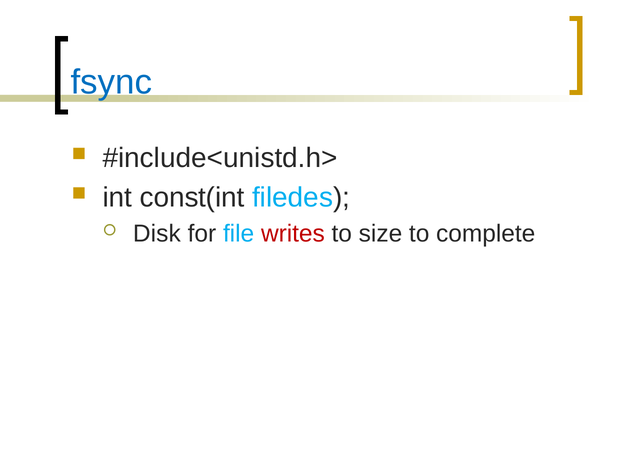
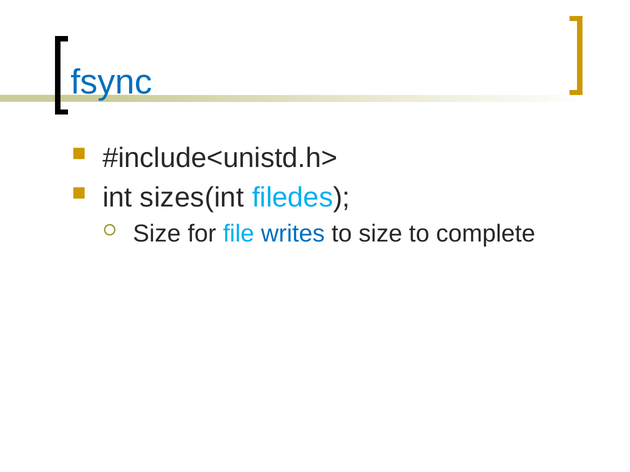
const(int: const(int -> sizes(int
Disk at (157, 234): Disk -> Size
writes colour: red -> blue
